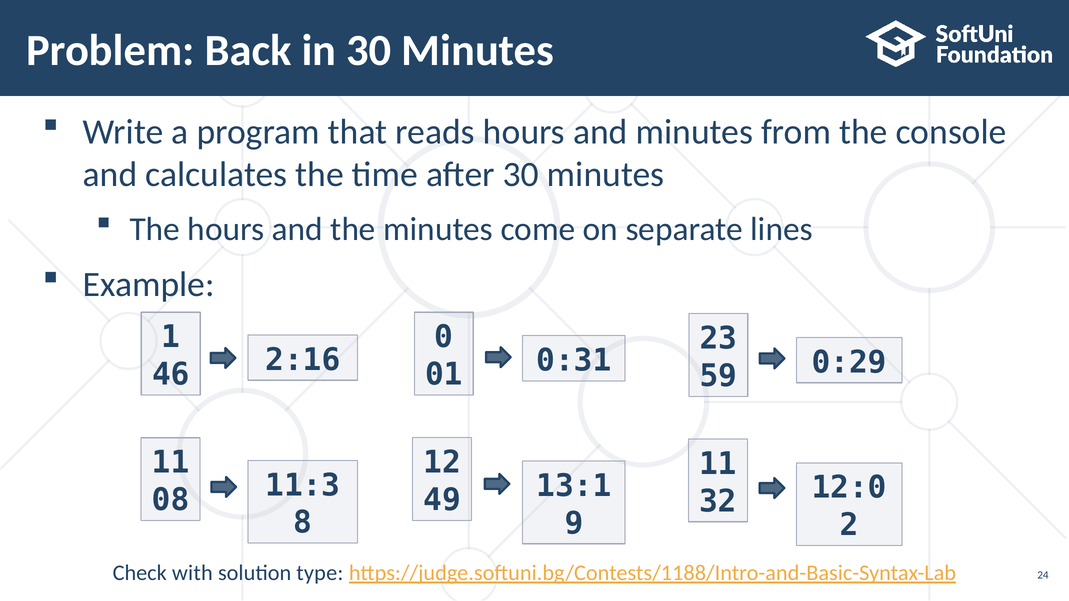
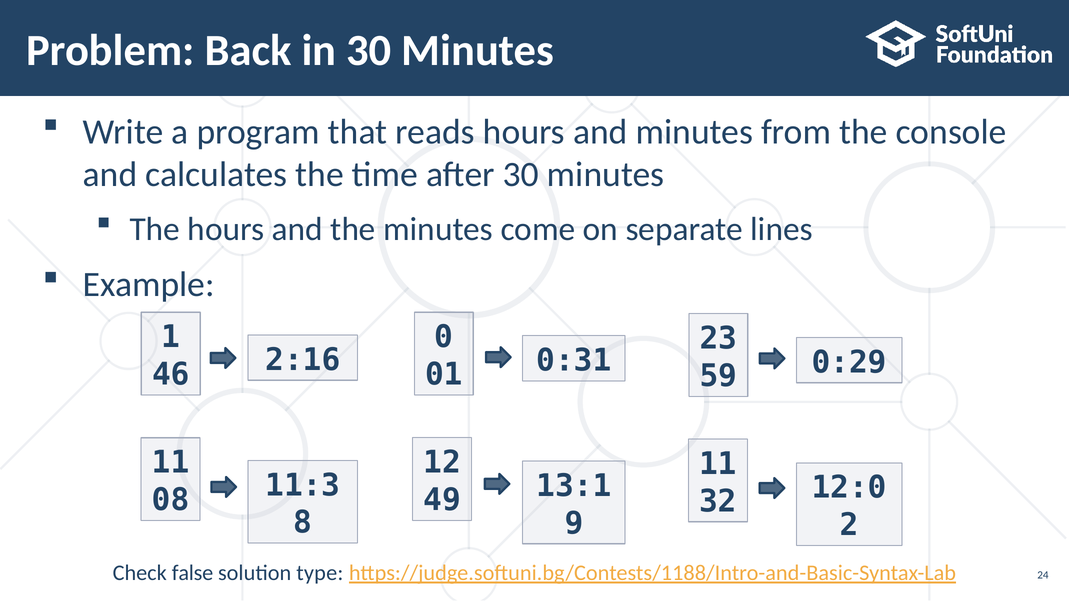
with: with -> false
